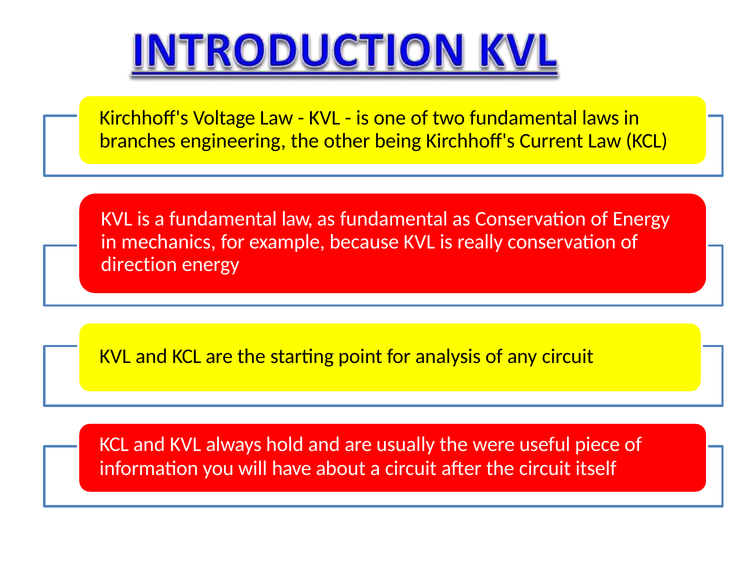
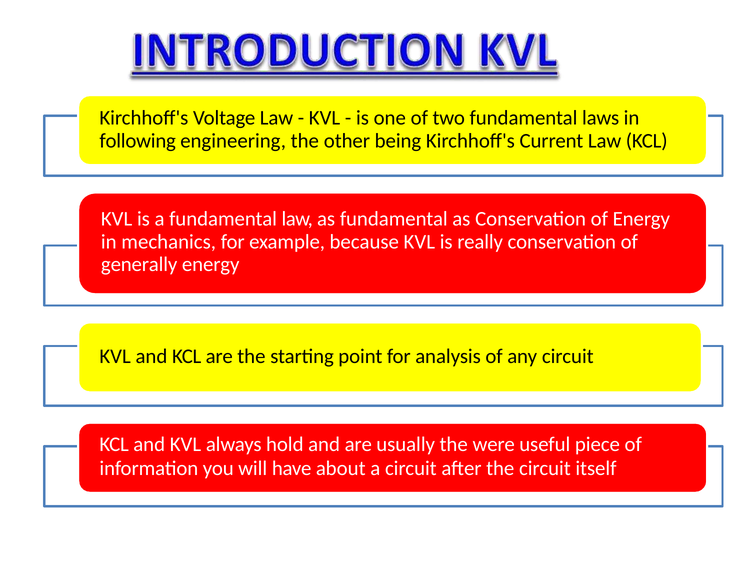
branches: branches -> following
direction: direction -> generally
